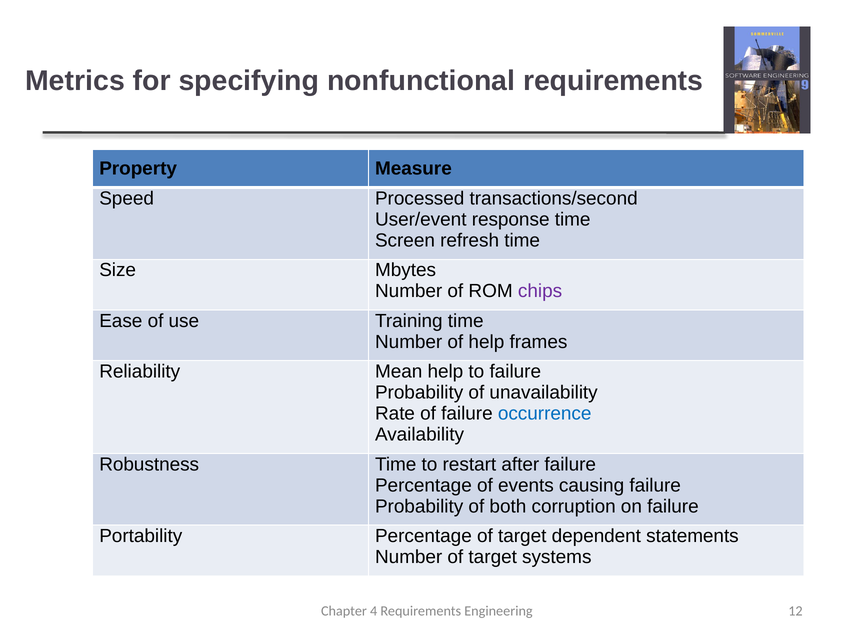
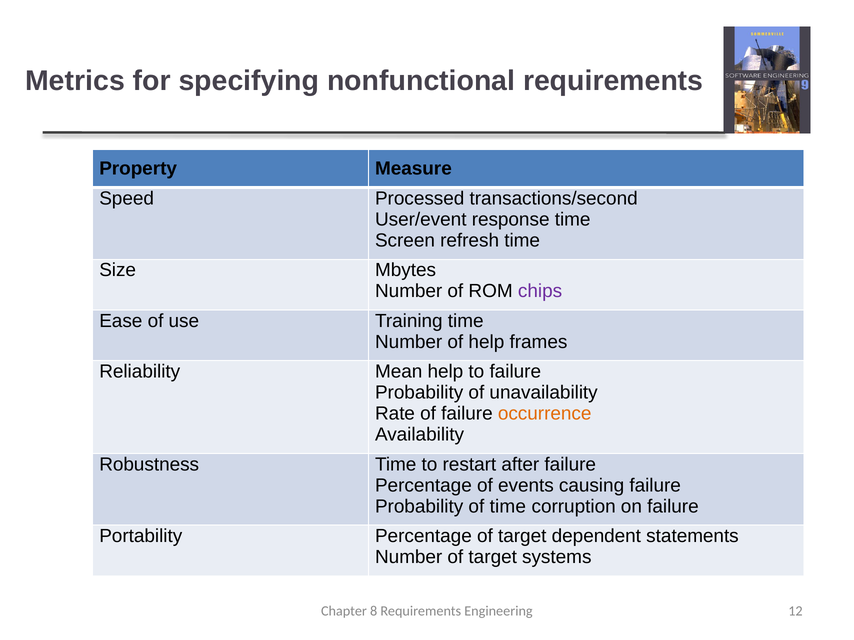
occurrence colour: blue -> orange
of both: both -> time
4: 4 -> 8
